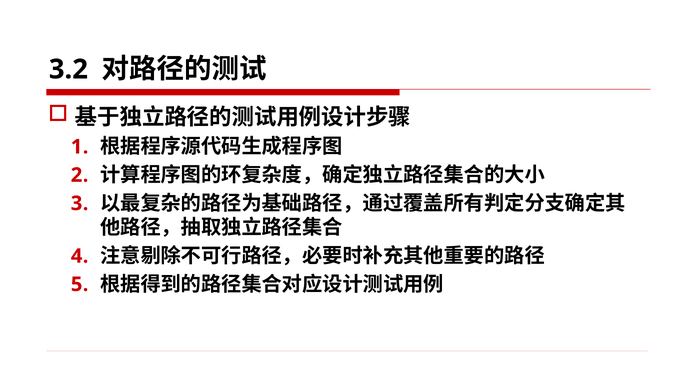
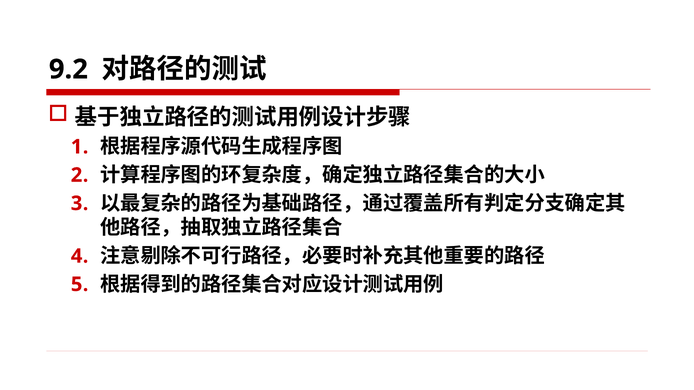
3.2: 3.2 -> 9.2
